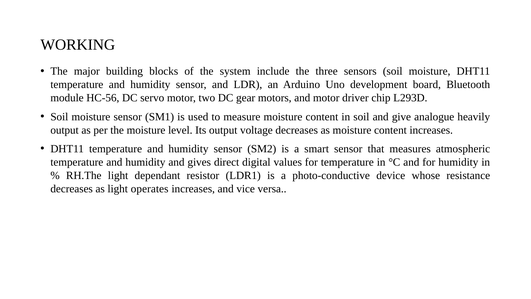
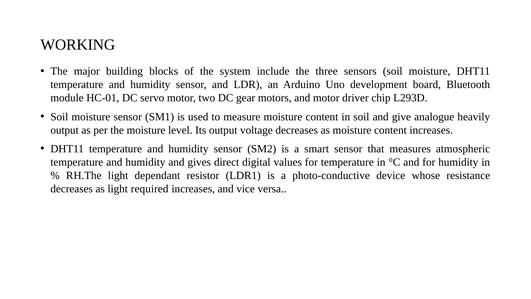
HC-56: HC-56 -> HC-01
operates: operates -> required
